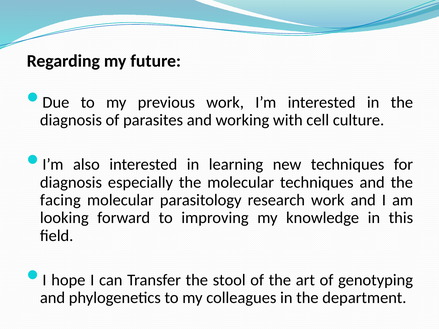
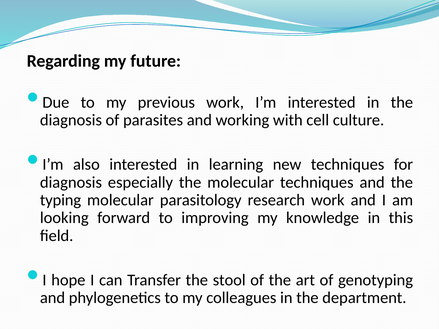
facing: facing -> typing
